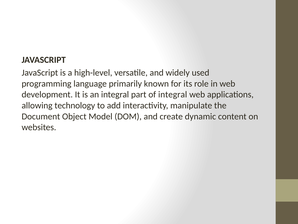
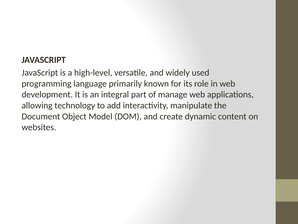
of integral: integral -> manage
